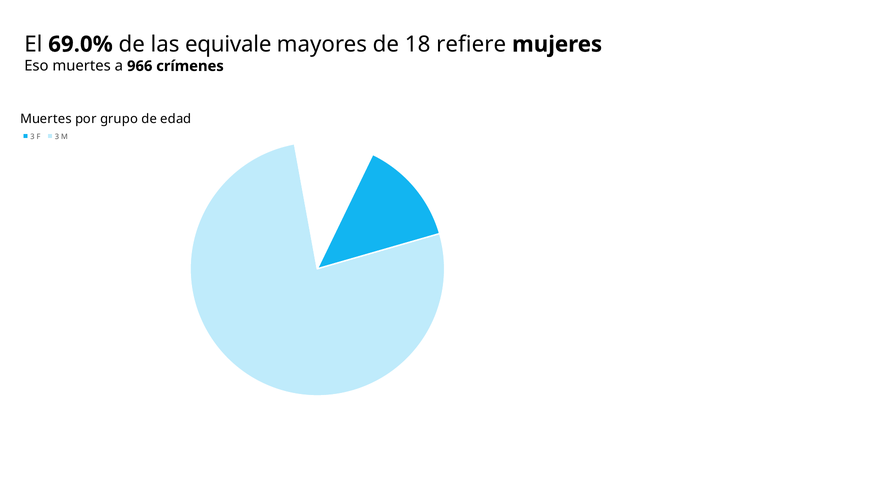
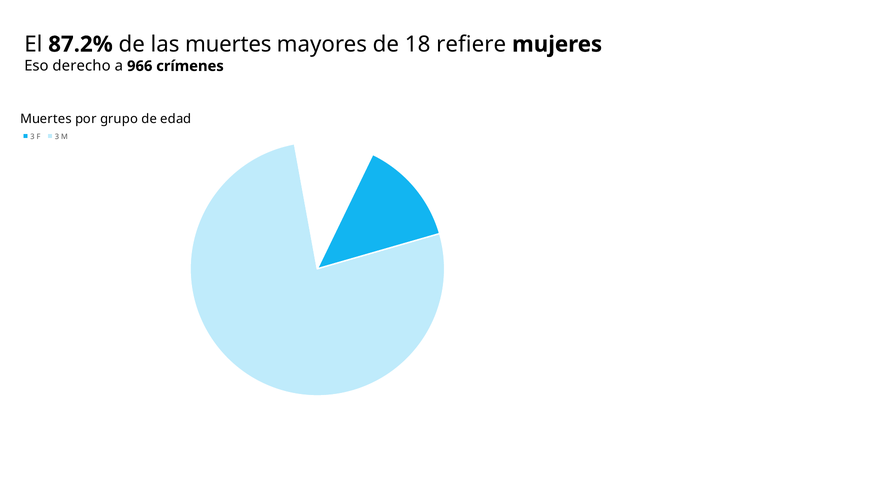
69.0%: 69.0% -> 87.2%
las equivale: equivale -> muertes
Eso muertes: muertes -> derecho
